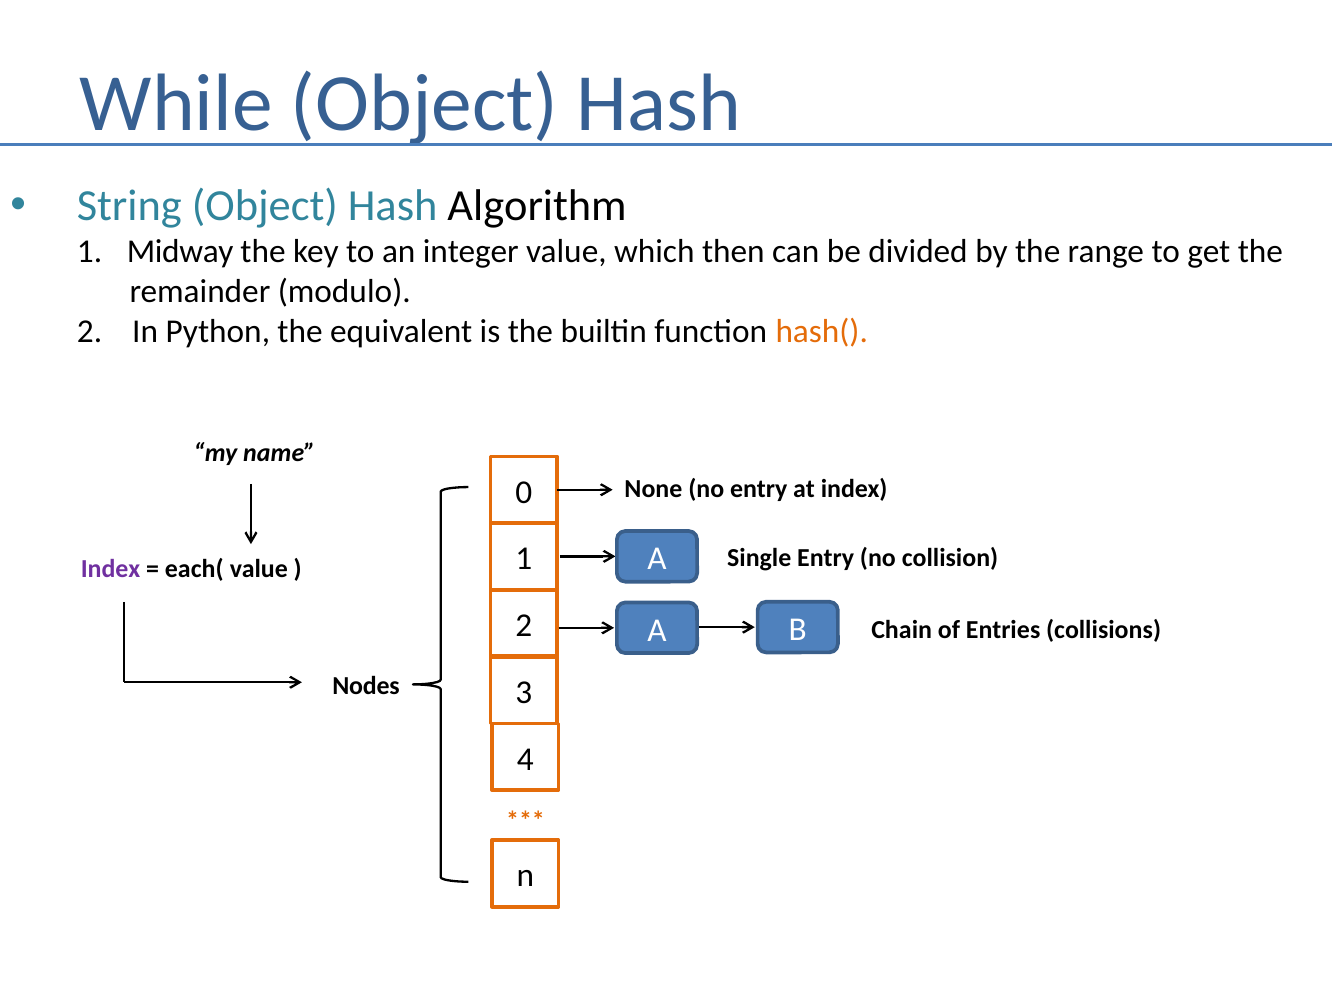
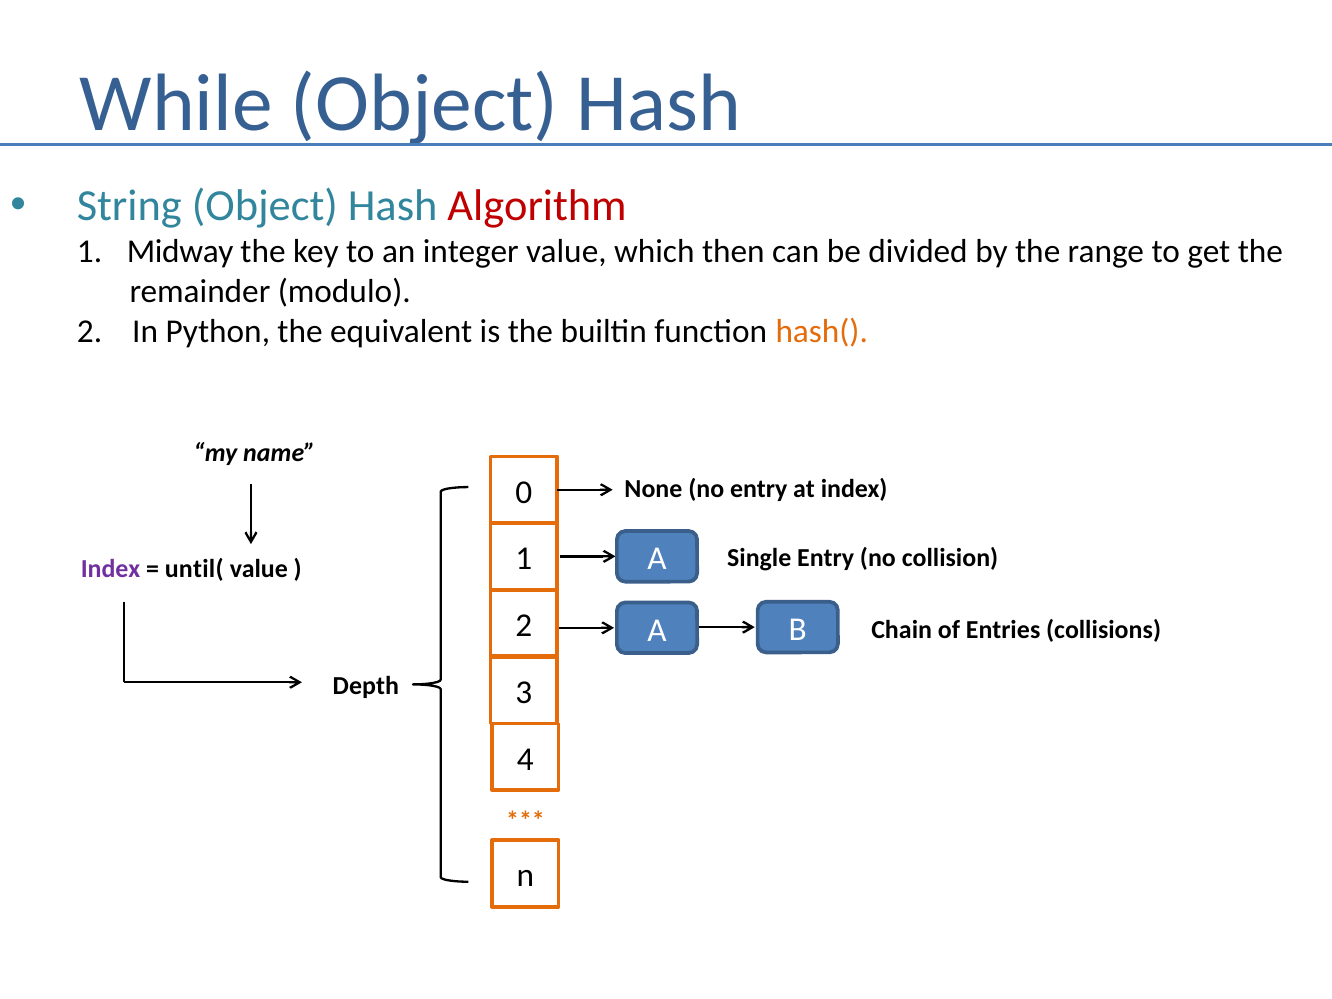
Algorithm colour: black -> red
each(: each( -> until(
Nodes: Nodes -> Depth
